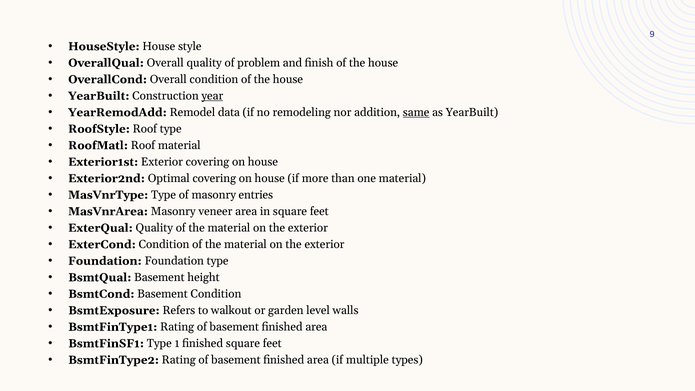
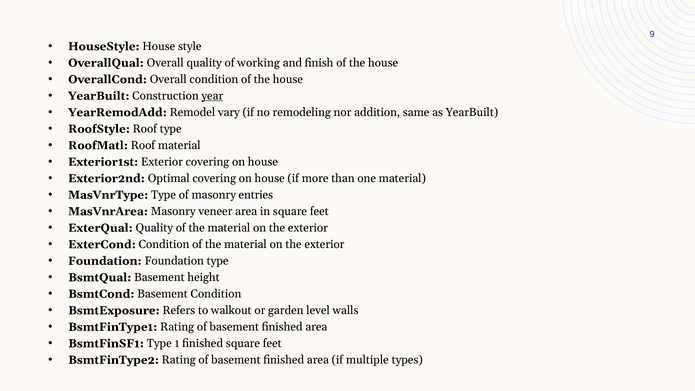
problem: problem -> working
data: data -> vary
same underline: present -> none
